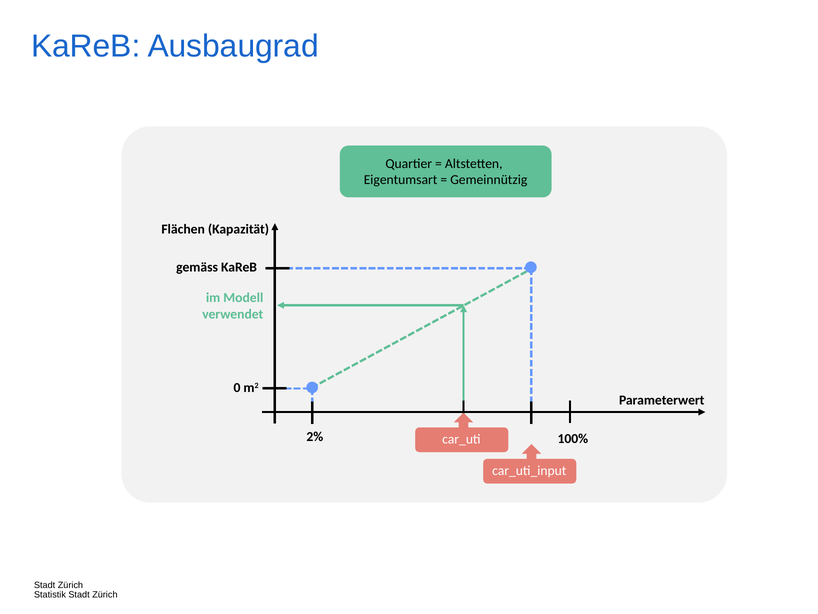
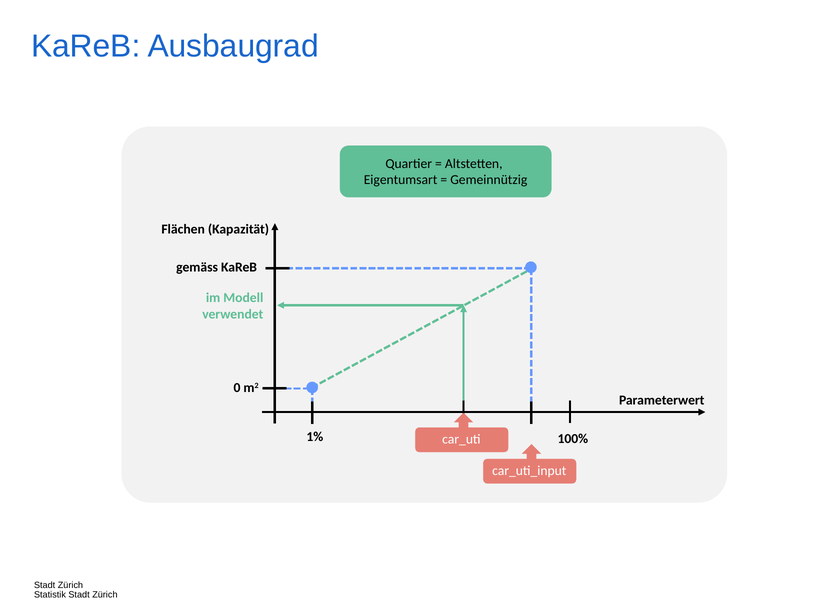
2%: 2% -> 1%
